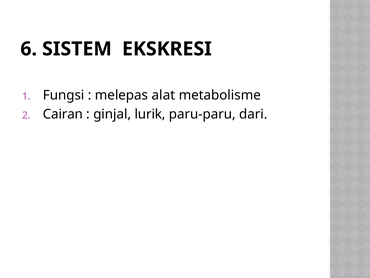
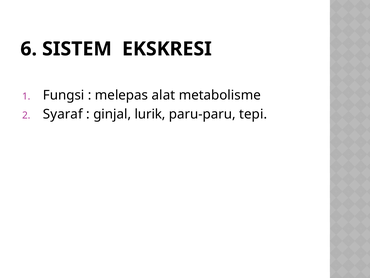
Cairan: Cairan -> Syaraf
dari: dari -> tepi
